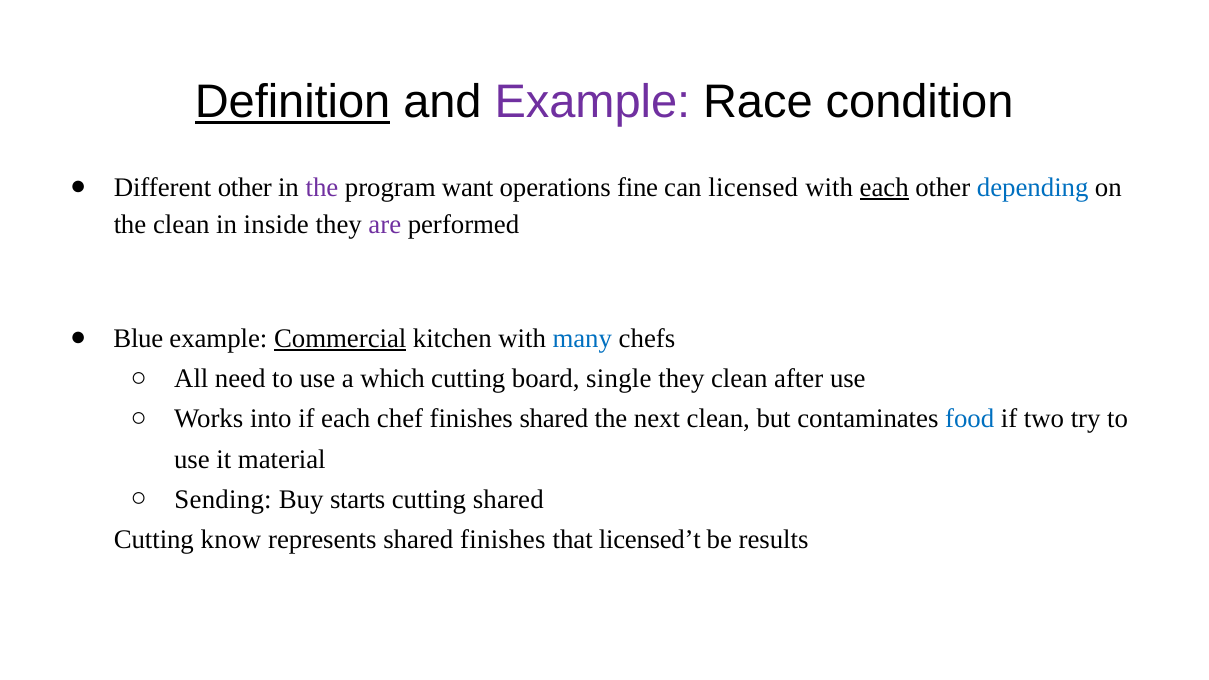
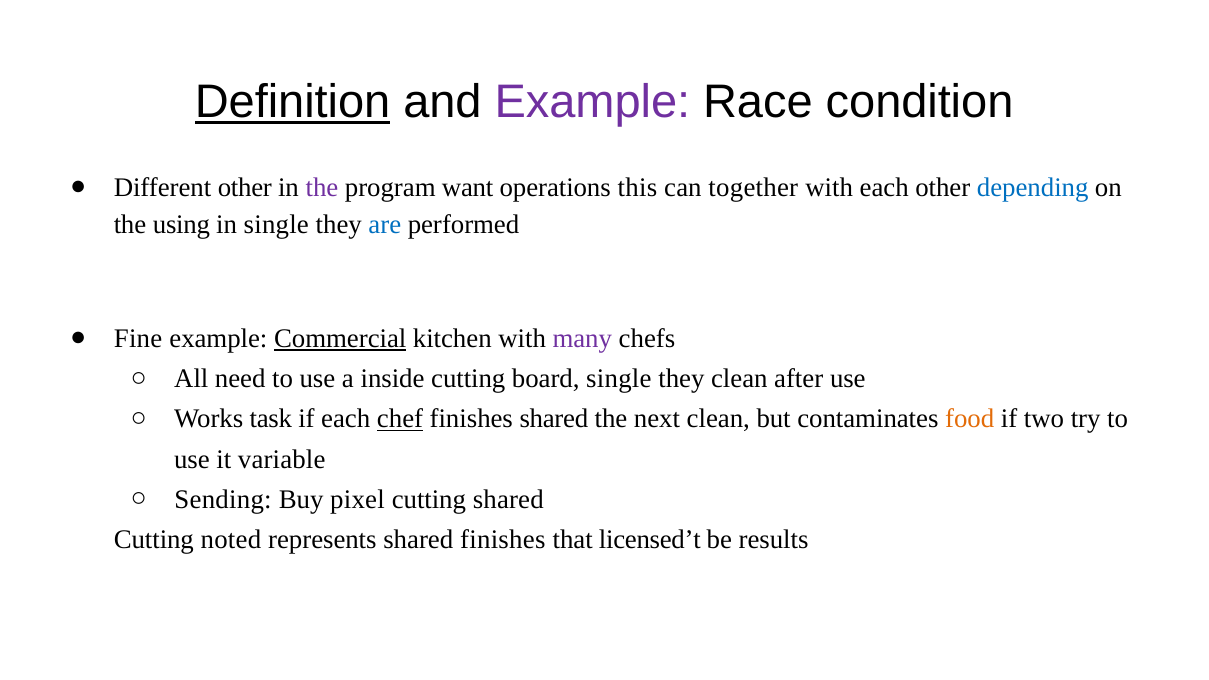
fine: fine -> this
licensed: licensed -> together
each at (884, 187) underline: present -> none
the clean: clean -> using
in inside: inside -> single
are colour: purple -> blue
Blue: Blue -> Fine
many colour: blue -> purple
which: which -> inside
into: into -> task
chef underline: none -> present
food colour: blue -> orange
material: material -> variable
starts: starts -> pixel
know: know -> noted
